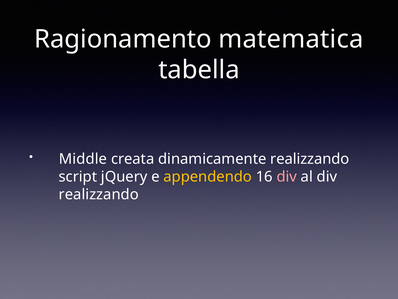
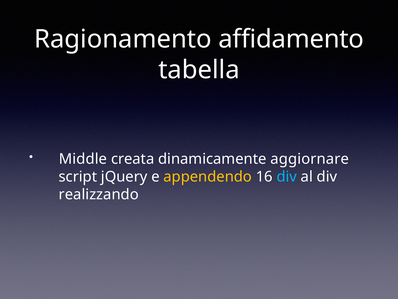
matematica: matematica -> affidamento
dinamicamente realizzando: realizzando -> aggiornare
div at (287, 177) colour: pink -> light blue
